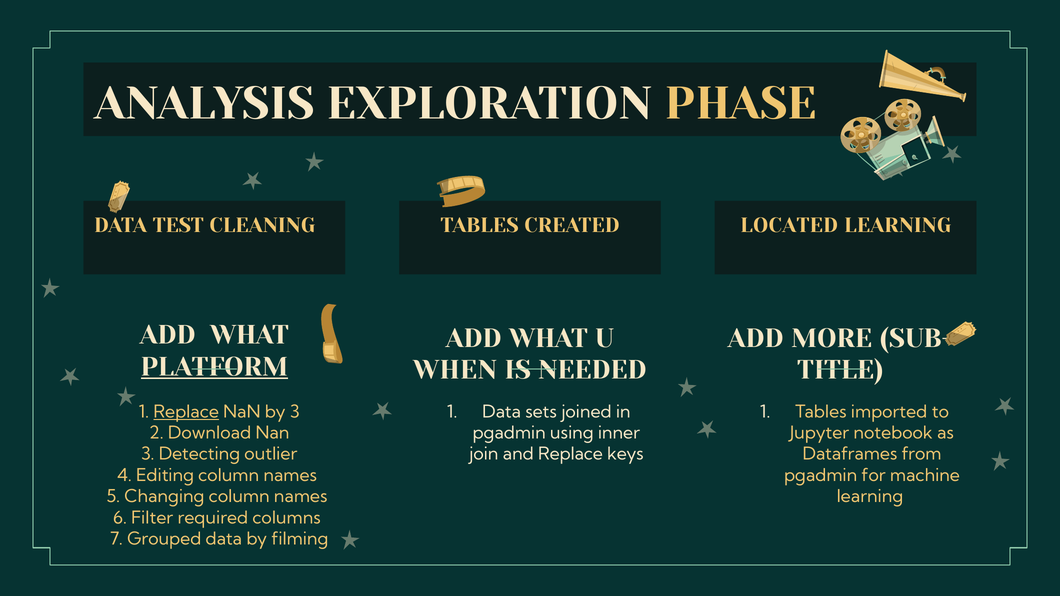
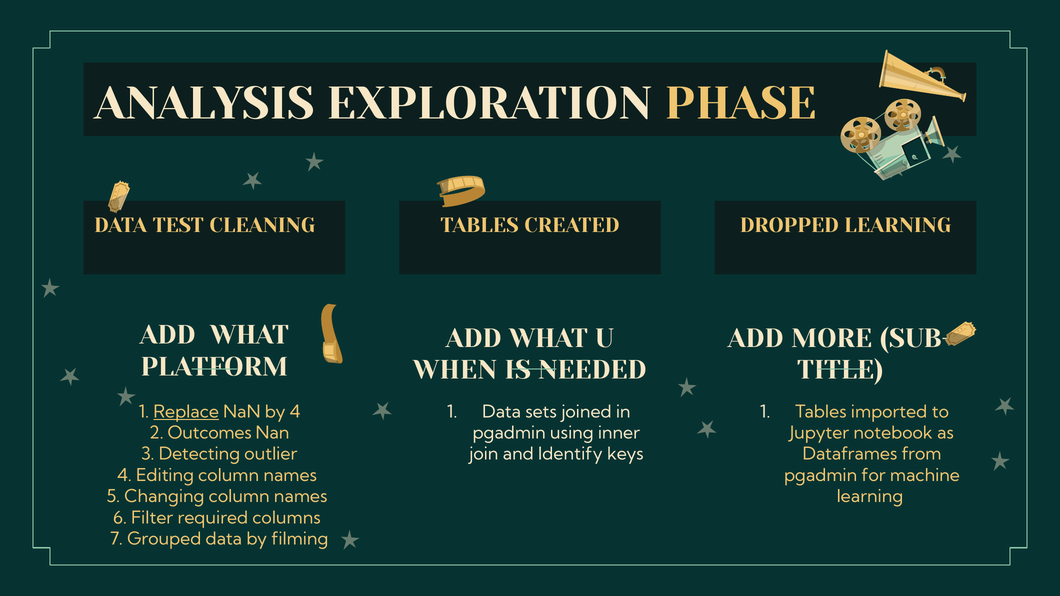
LOCATED: LOCATED -> DROPPED
PLATFORM underline: present -> none
by 3: 3 -> 4
Download: Download -> Outcomes
and Replace: Replace -> Identify
